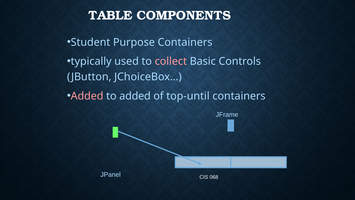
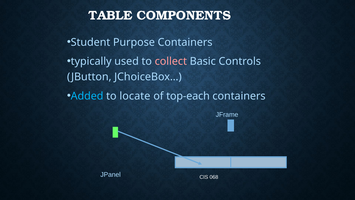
Added at (87, 96) colour: pink -> light blue
to added: added -> locate
top-until: top-until -> top-each
